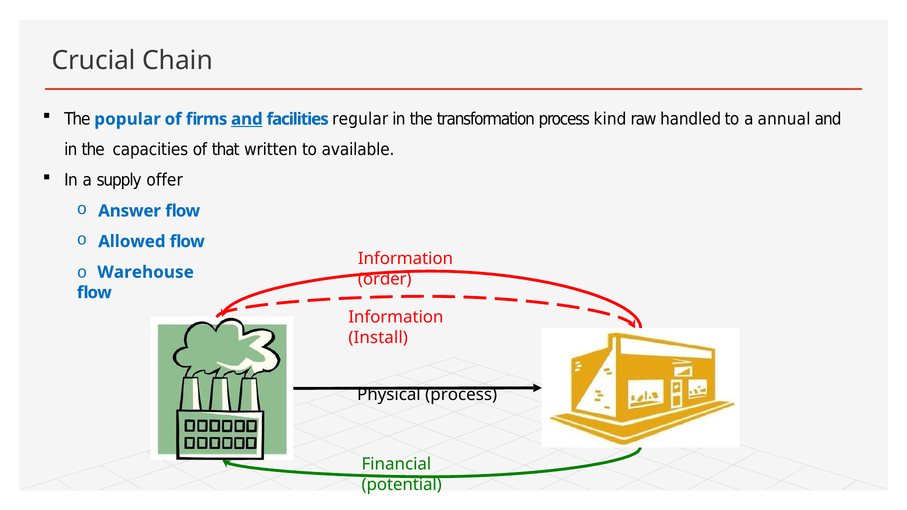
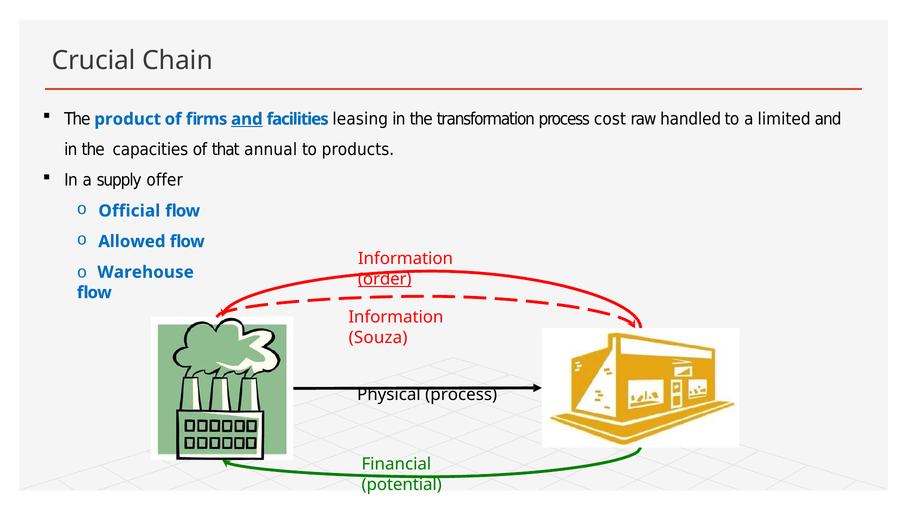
popular: popular -> product
regular: regular -> leasing
kind: kind -> cost
annual: annual -> limited
written: written -> annual
available: available -> products
Answer: Answer -> Official
order underline: none -> present
Install: Install -> Souza
